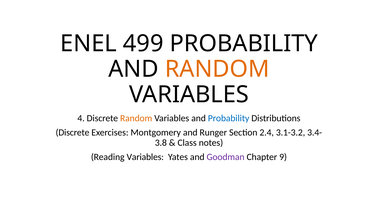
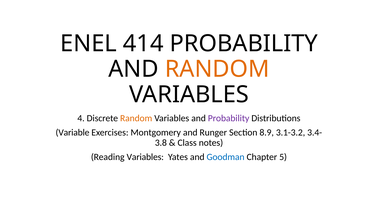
499: 499 -> 414
Probability at (229, 118) colour: blue -> purple
Discrete at (73, 132): Discrete -> Variable
2.4: 2.4 -> 8.9
Goodman colour: purple -> blue
9: 9 -> 5
